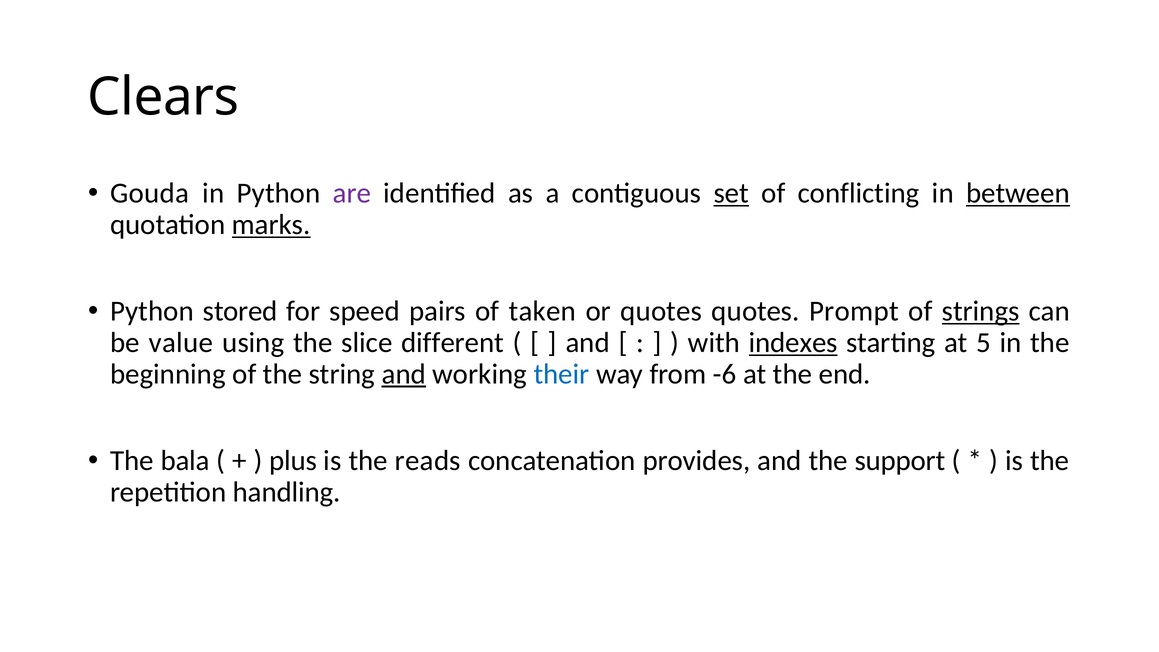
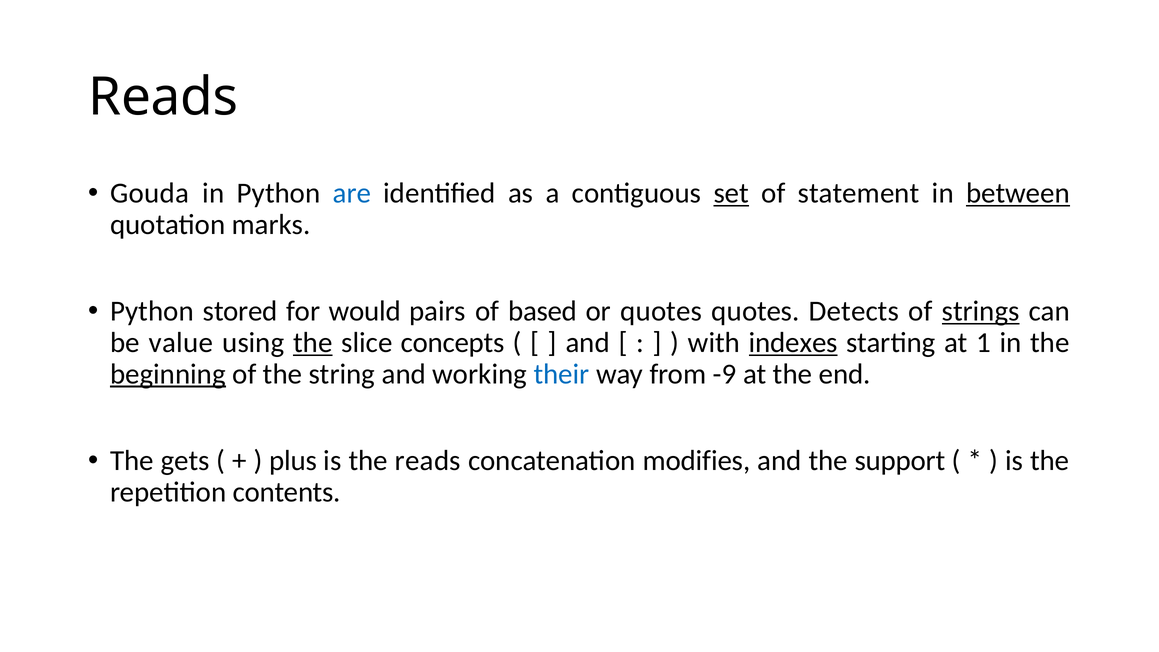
Clears at (163, 97): Clears -> Reads
are colour: purple -> blue
conflicting: conflicting -> statement
marks underline: present -> none
speed: speed -> would
taken: taken -> based
Prompt: Prompt -> Detects
the at (313, 343) underline: none -> present
different: different -> concepts
5: 5 -> 1
beginning underline: none -> present
and at (404, 374) underline: present -> none
-6: -6 -> -9
bala: bala -> gets
provides: provides -> modifies
handling: handling -> contents
